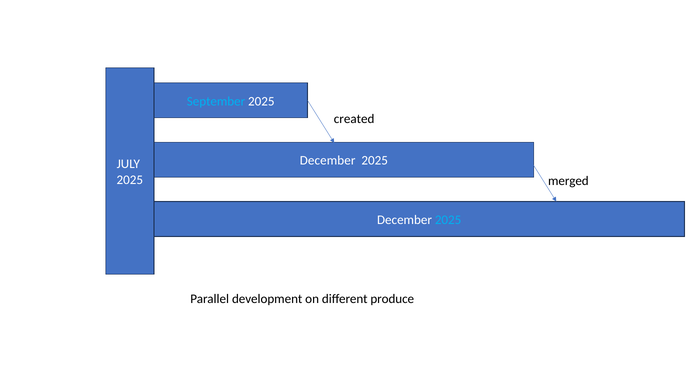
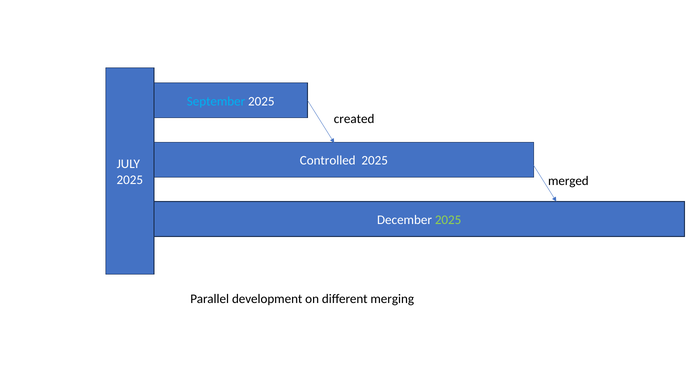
December at (328, 161): December -> Controlled
2025 at (448, 220) colour: light blue -> light green
produce: produce -> merging
